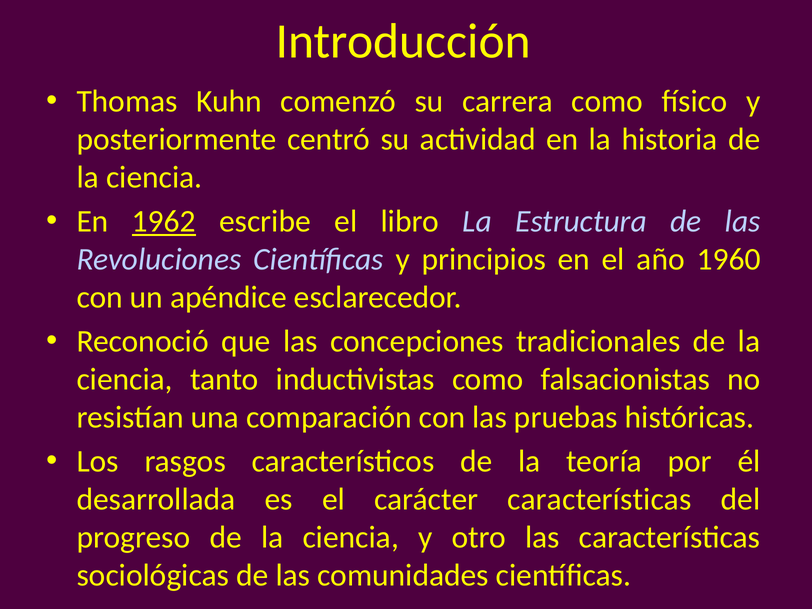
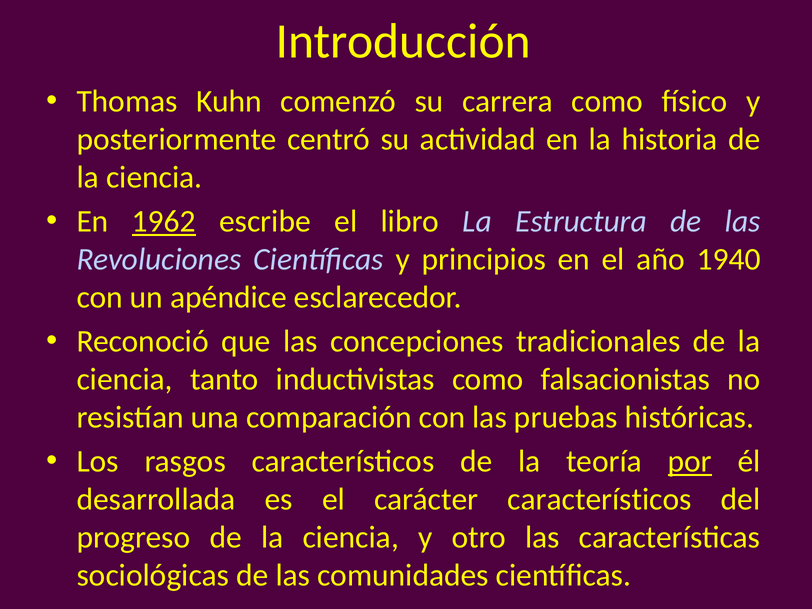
1960: 1960 -> 1940
por underline: none -> present
carácter características: características -> característicos
